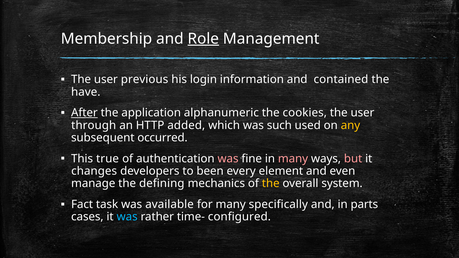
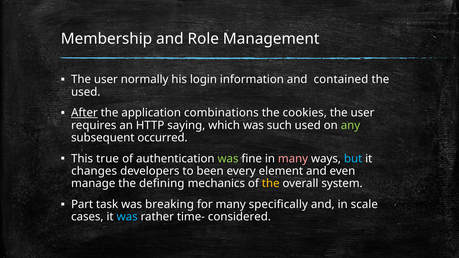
Role underline: present -> none
previous: previous -> normally
have at (86, 92): have -> used
alphanumeric: alphanumeric -> combinations
through: through -> requires
added: added -> saying
any colour: yellow -> light green
was at (228, 159) colour: pink -> light green
but colour: pink -> light blue
Fact: Fact -> Part
available: available -> breaking
parts: parts -> scale
conﬁgured: conﬁgured -> considered
